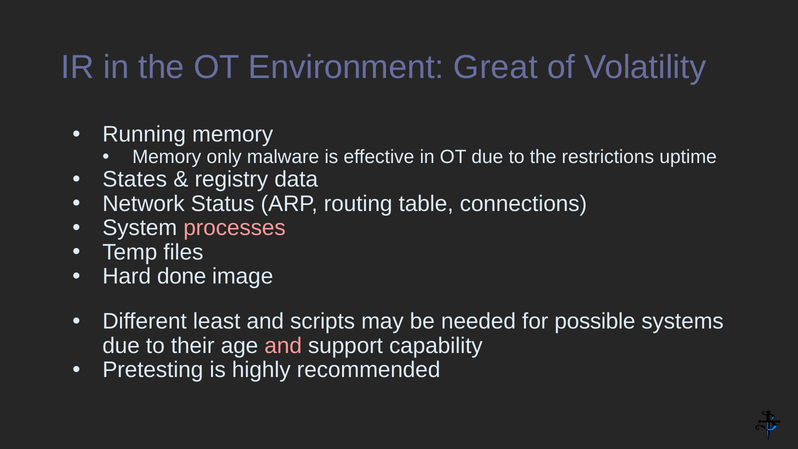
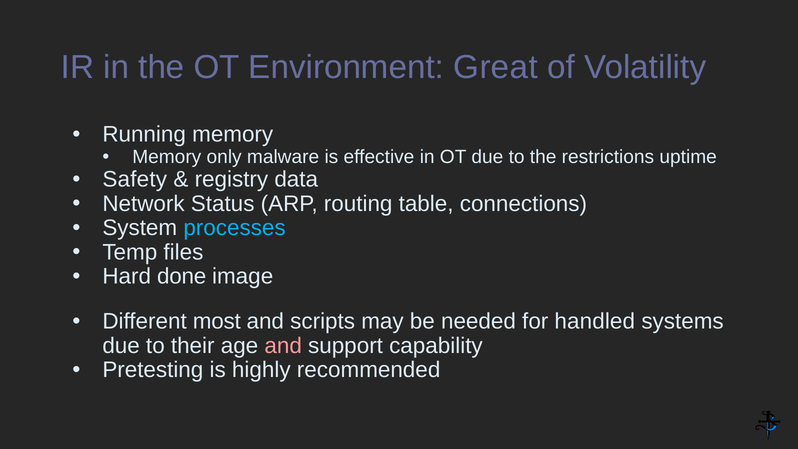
States: States -> Safety
processes colour: pink -> light blue
least: least -> most
possible: possible -> handled
